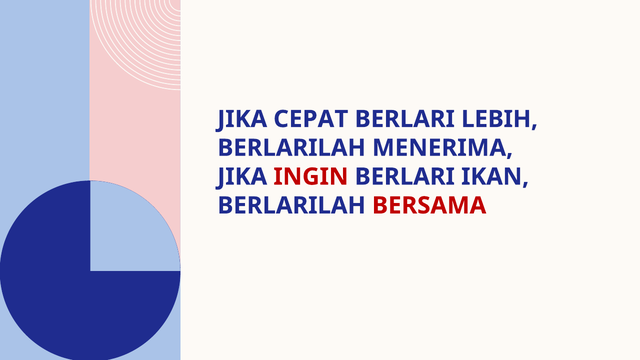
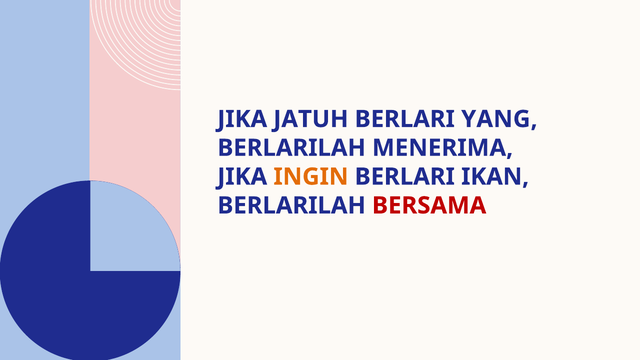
CEPAT: CEPAT -> JATUH
LEBIH: LEBIH -> YANG
INGIN colour: red -> orange
